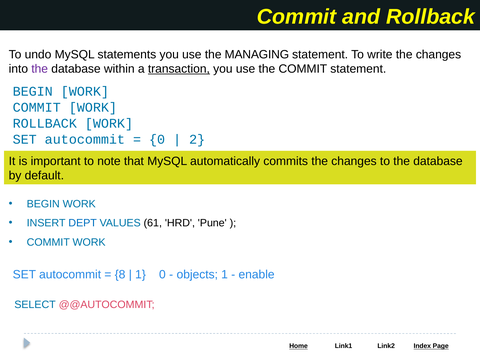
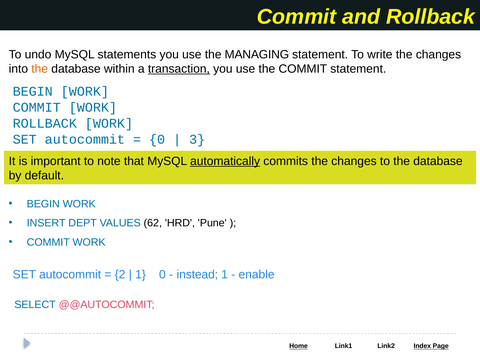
the at (40, 69) colour: purple -> orange
2: 2 -> 3
automatically underline: none -> present
61: 61 -> 62
8: 8 -> 2
objects: objects -> instead
